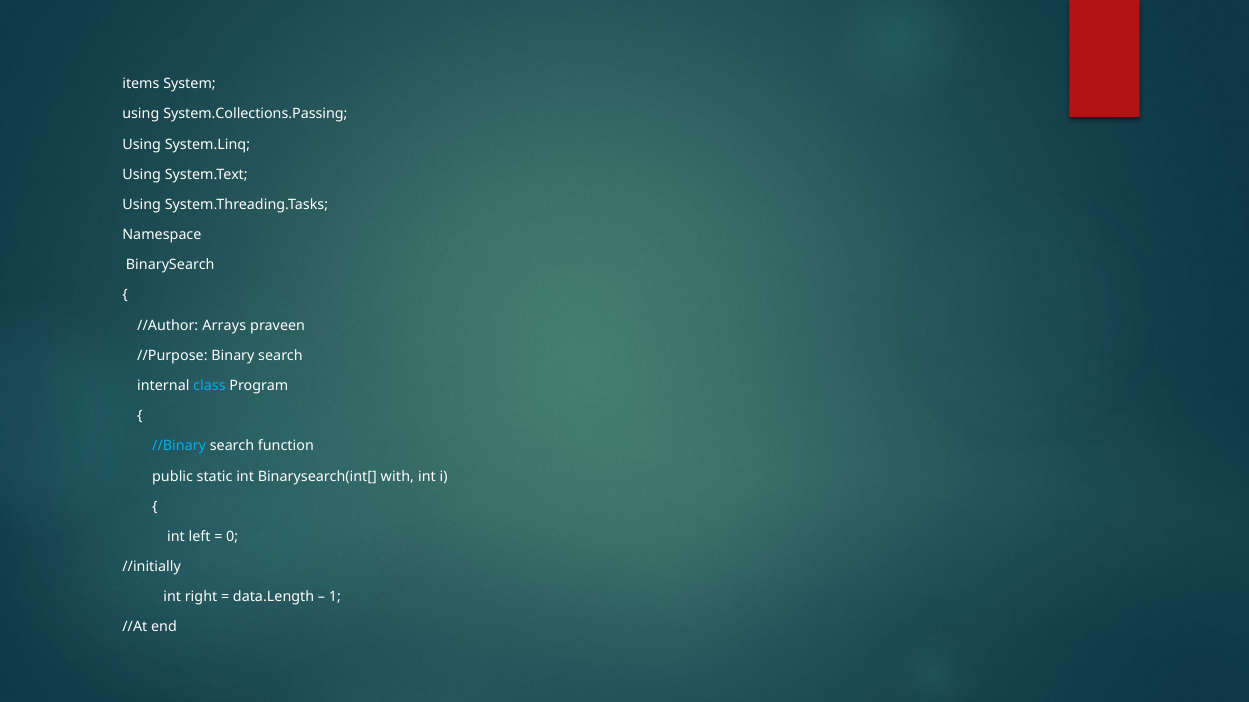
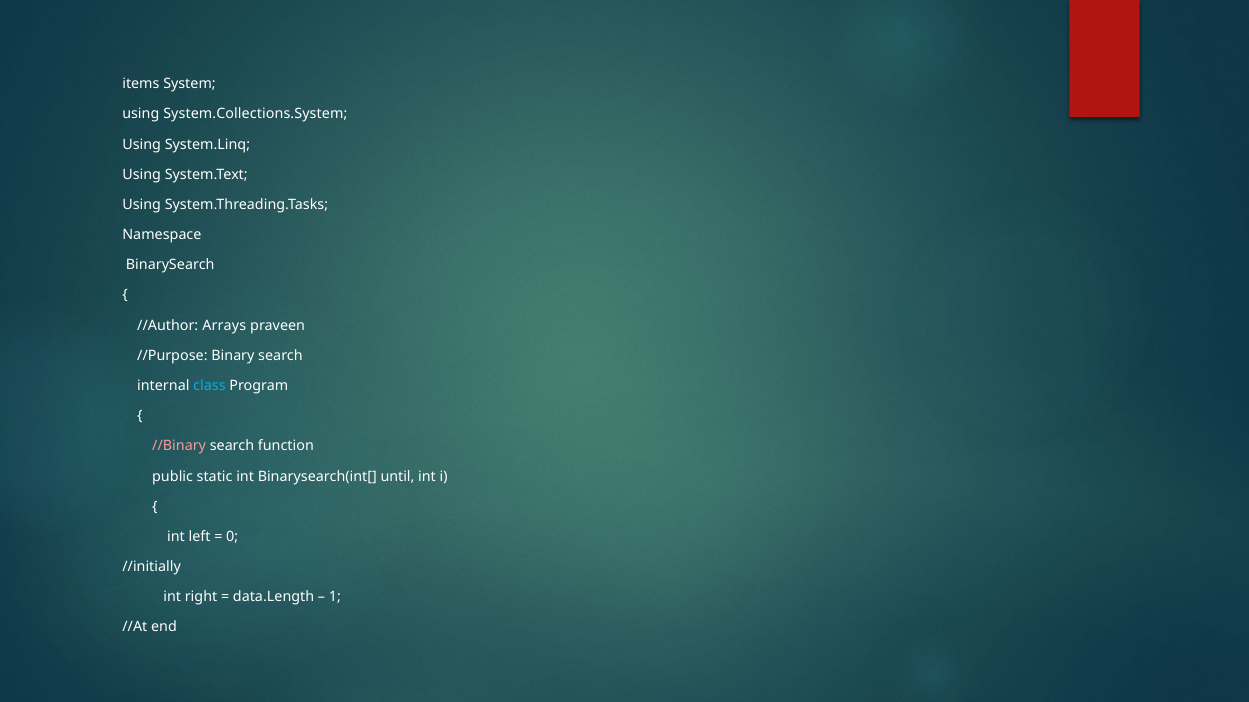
System.Collections.Passing: System.Collections.Passing -> System.Collections.System
//Binary colour: light blue -> pink
with: with -> until
